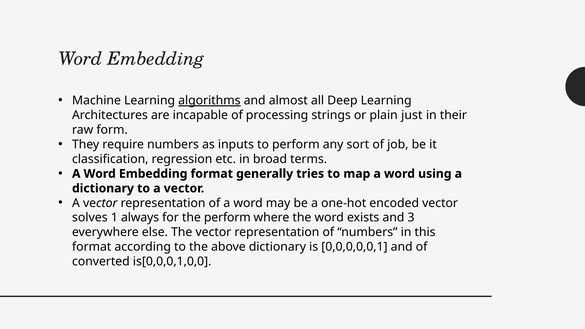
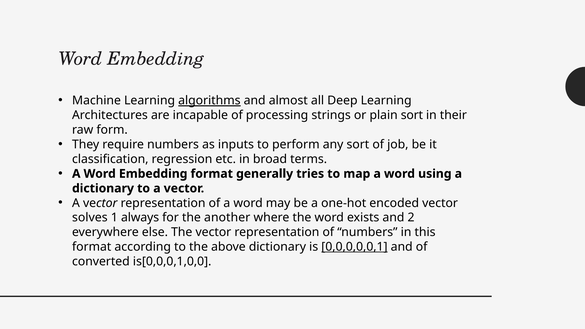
plain just: just -> sort
the perform: perform -> another
3: 3 -> 2
0,0,0,0,0,1 underline: none -> present
